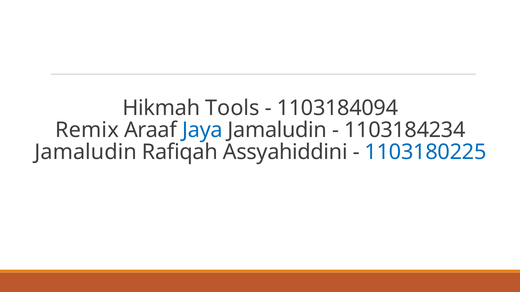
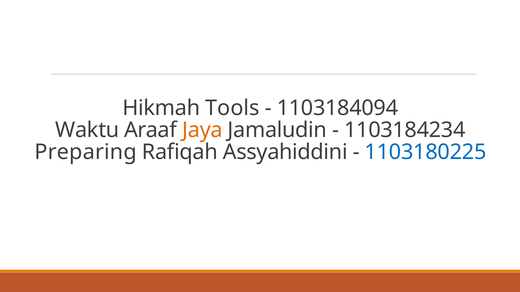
Remix: Remix -> Waktu
Jaya colour: blue -> orange
Jamaludin at (86, 152): Jamaludin -> Preparing
